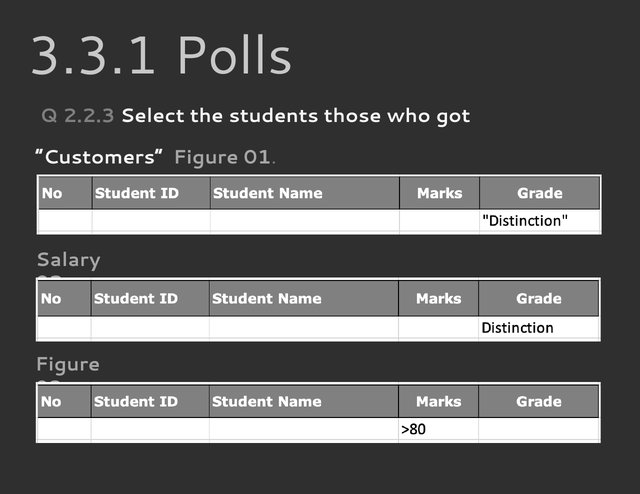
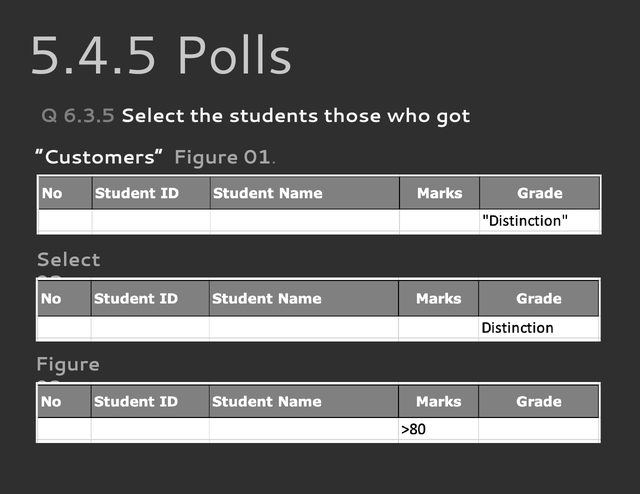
3.3.1: 3.3.1 -> 5.4.5
2.2.3: 2.2.3 -> 6.3.5
Salary at (68, 260): Salary -> Select
